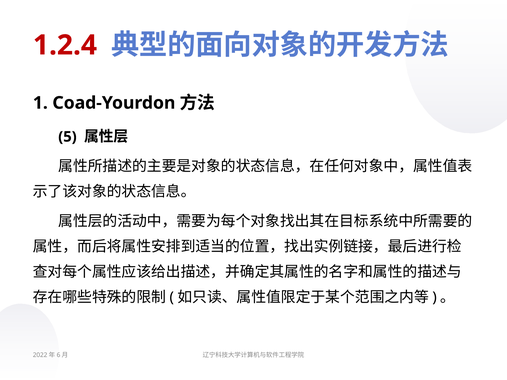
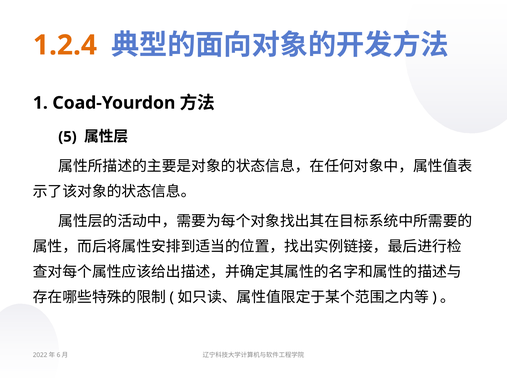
1.2.4 colour: red -> orange
